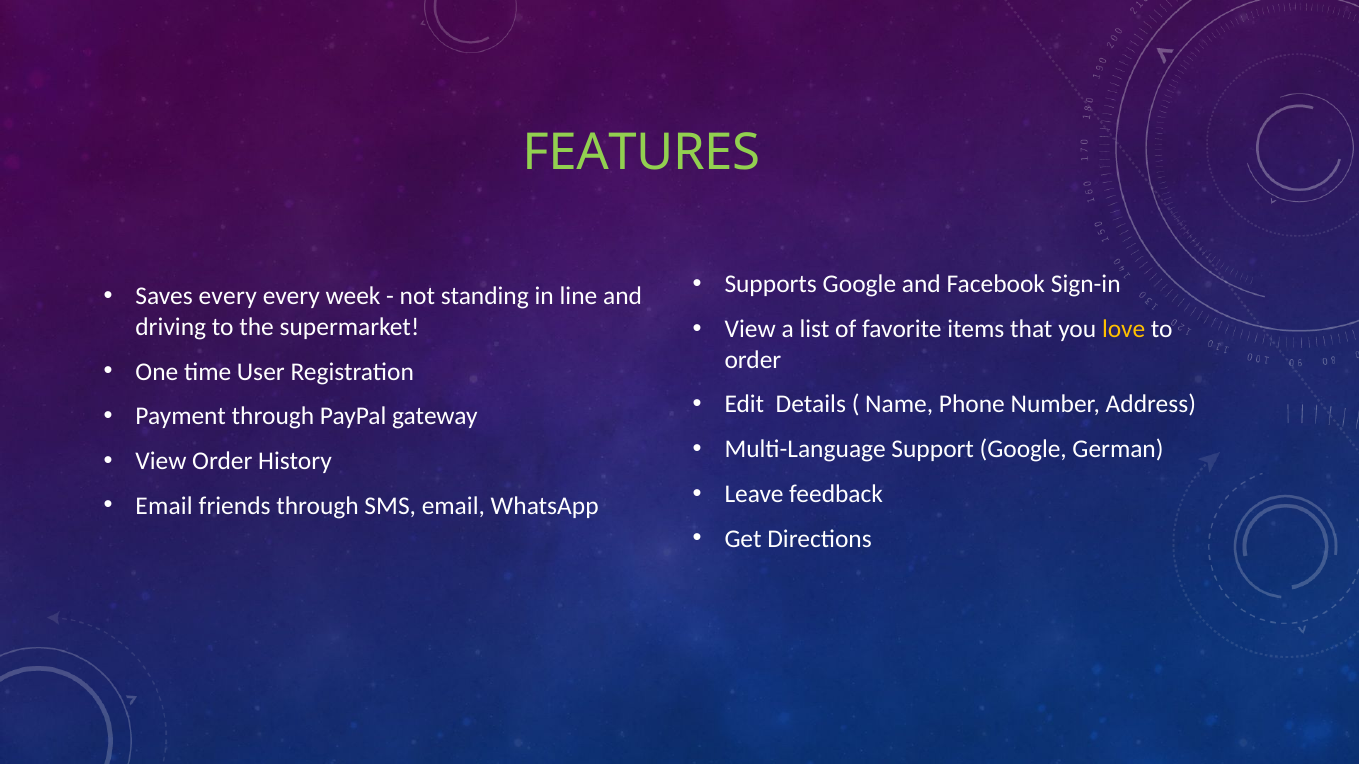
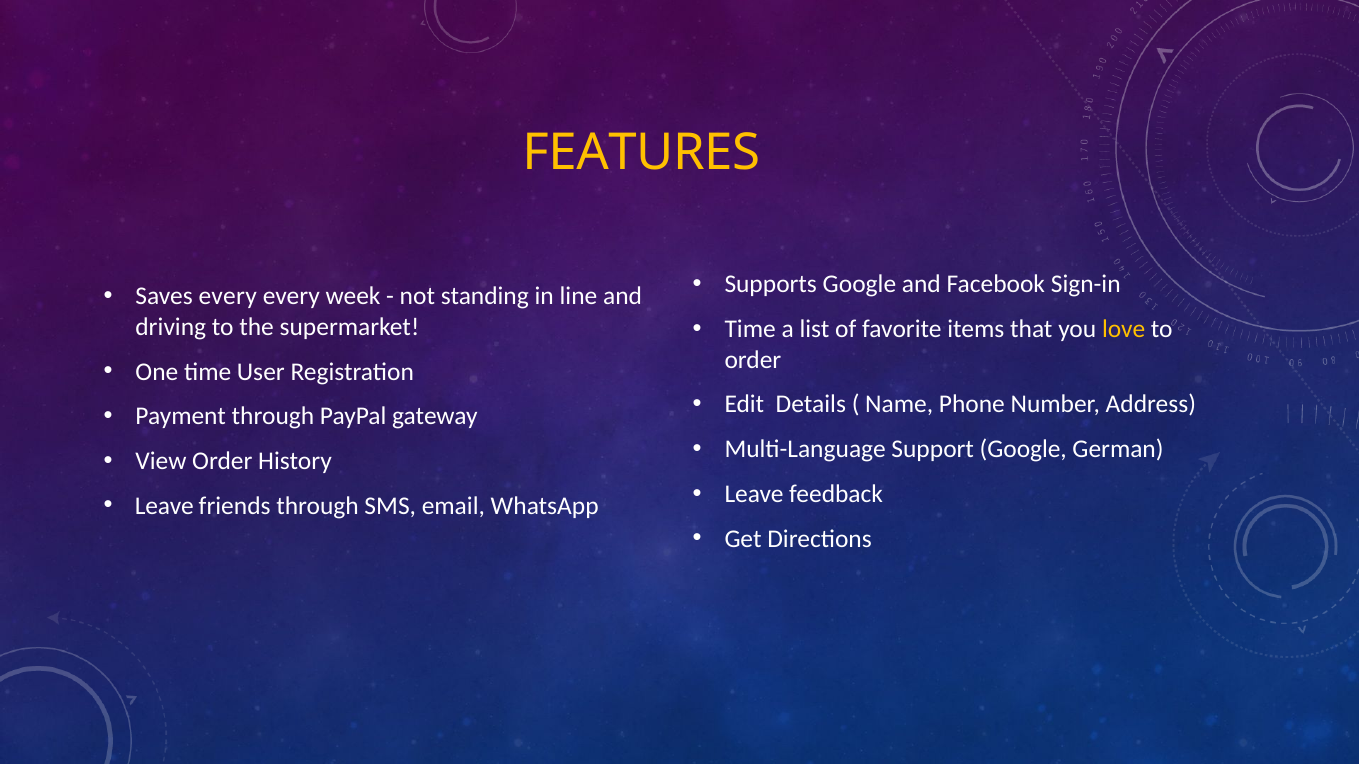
FEATURES colour: light green -> yellow
View at (750, 329): View -> Time
Email at (164, 506): Email -> Leave
